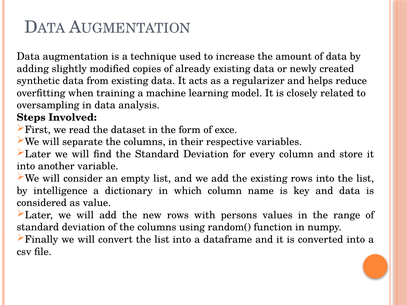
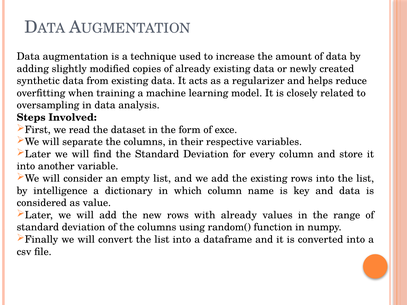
with persons: persons -> already
